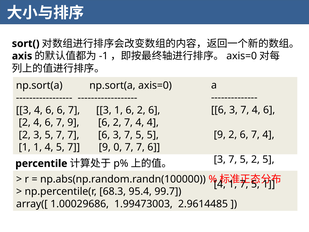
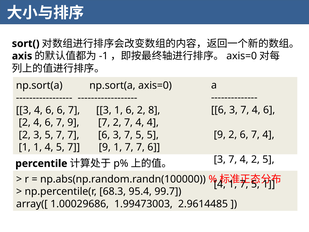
6 2 6: 6 -> 8
9 6: 6 -> 7
9 0: 0 -> 1
5 at (244, 159): 5 -> 4
